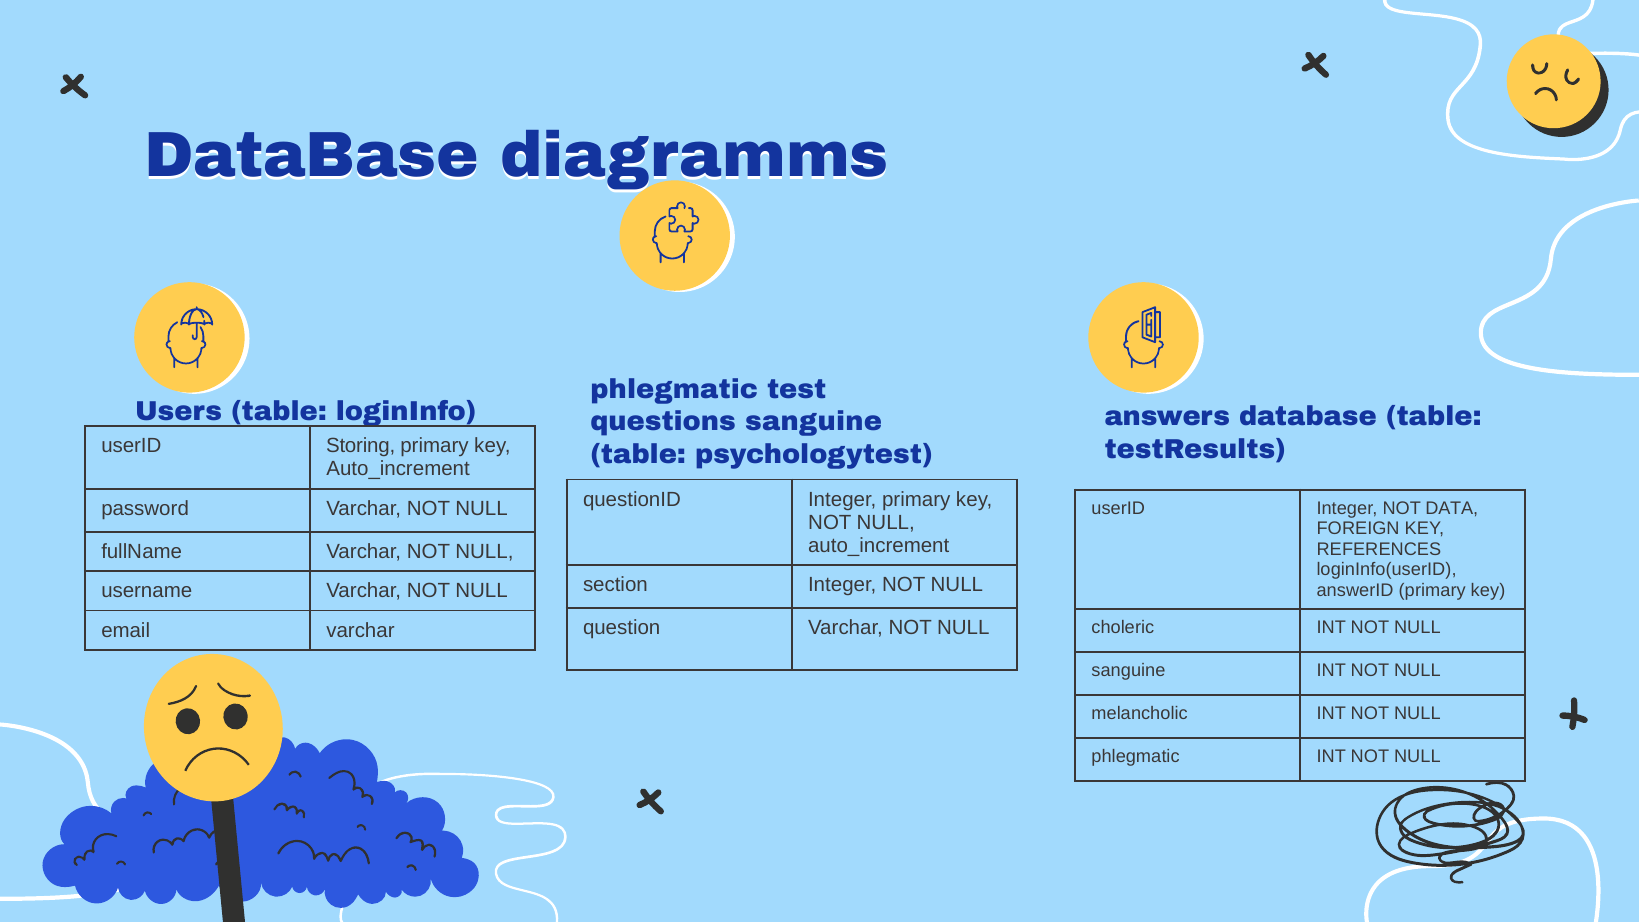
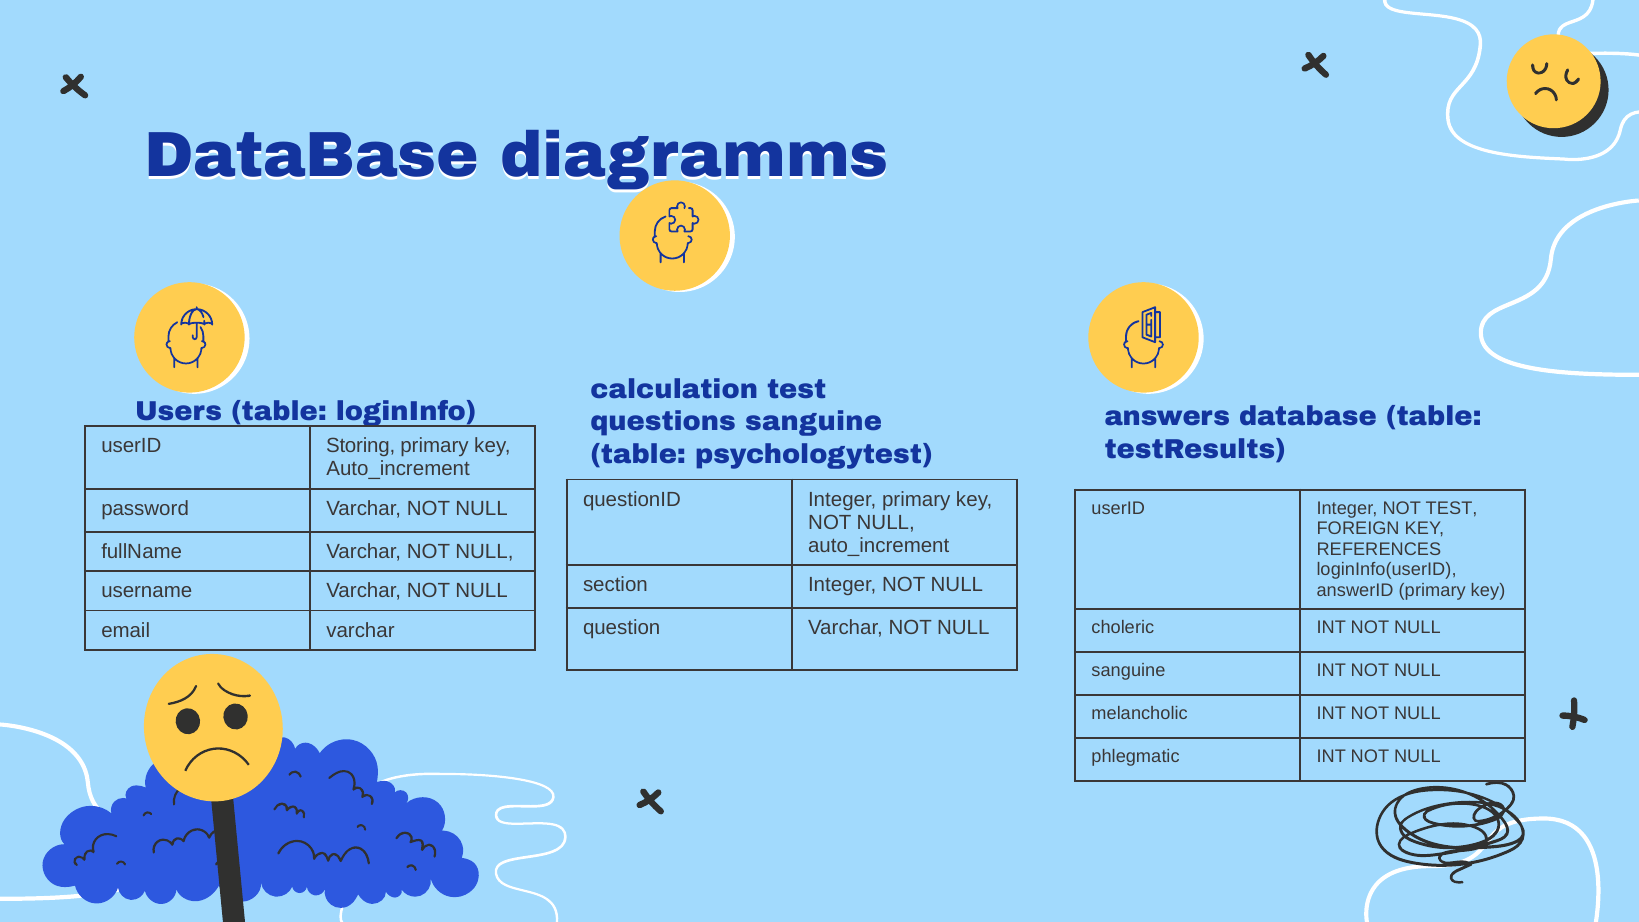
phlegmatic at (674, 389): phlegmatic -> calculation
NOT DATA: DATA -> TEST
